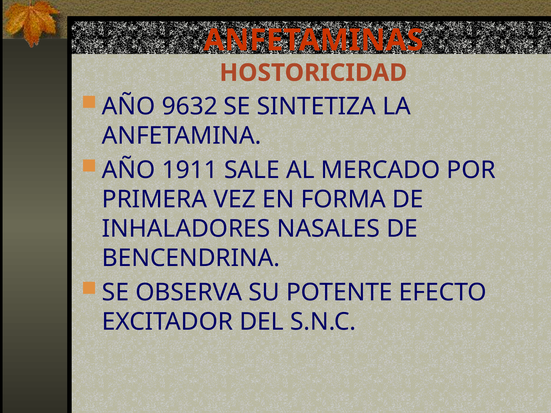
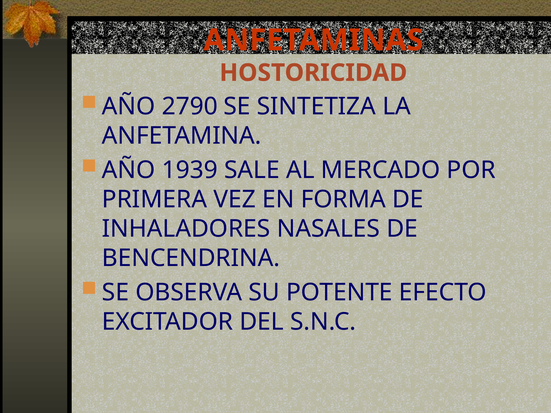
9632: 9632 -> 2790
1911: 1911 -> 1939
